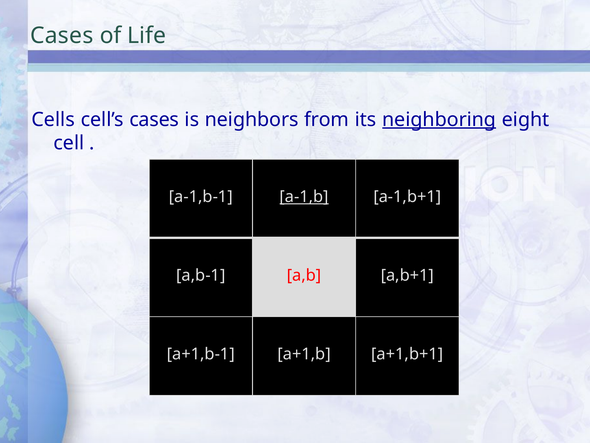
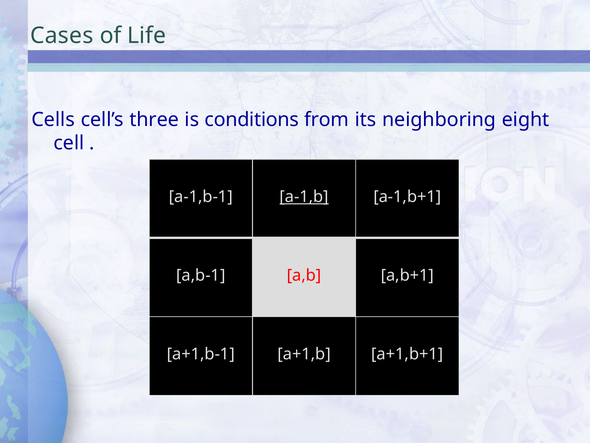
cell’s cases: cases -> three
neighbors: neighbors -> conditions
neighboring underline: present -> none
